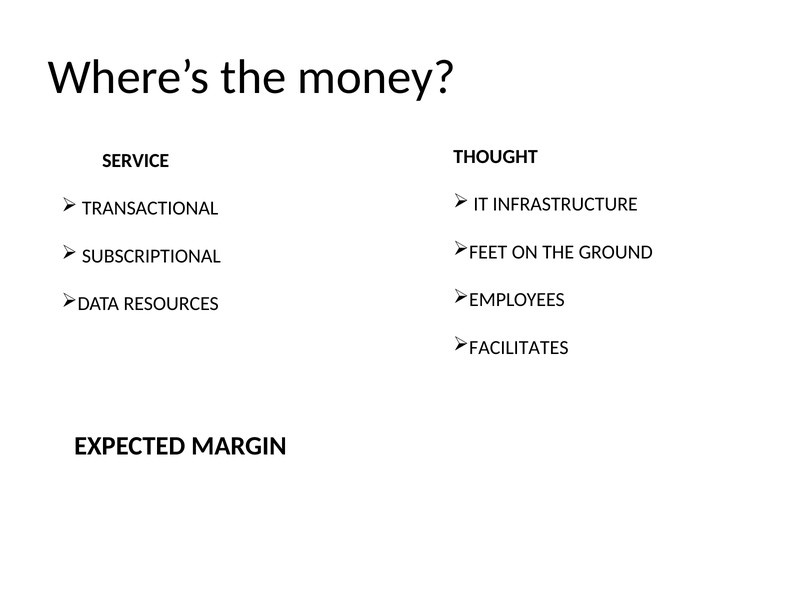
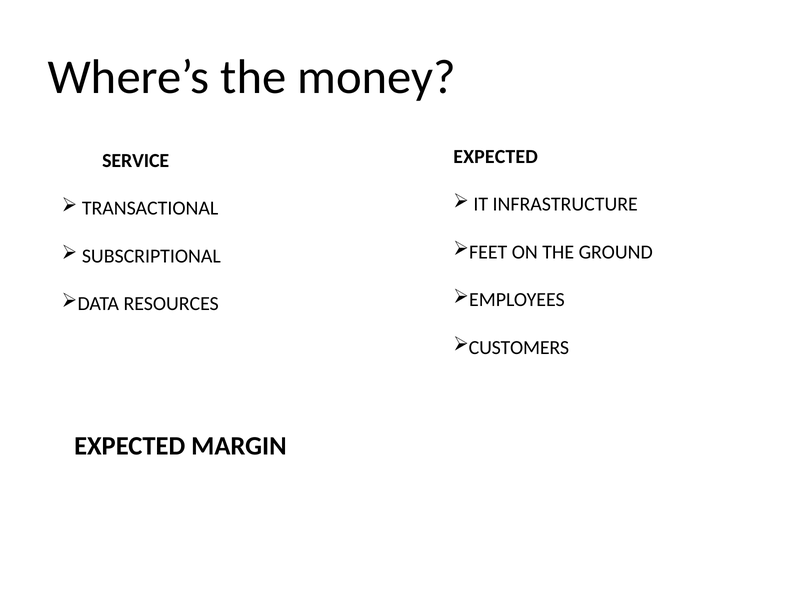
THOUGHT at (496, 157): THOUGHT -> EXPECTED
FACILITATES: FACILITATES -> CUSTOMERS
